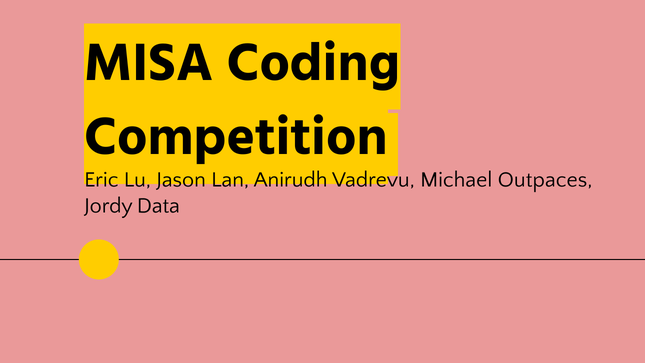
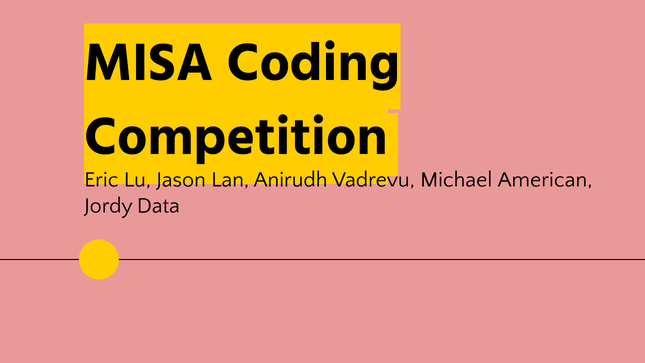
Outpaces: Outpaces -> American
